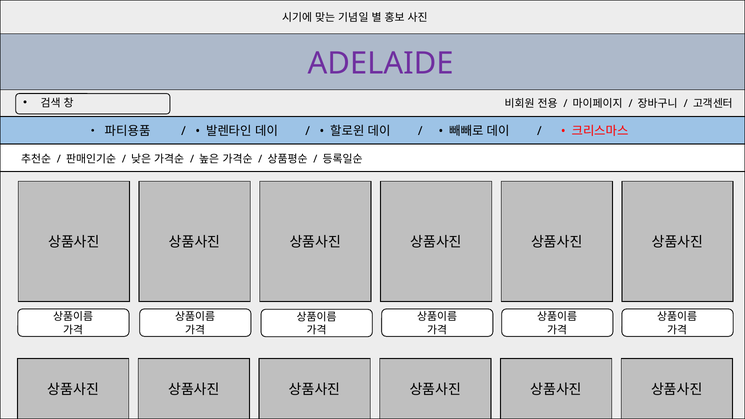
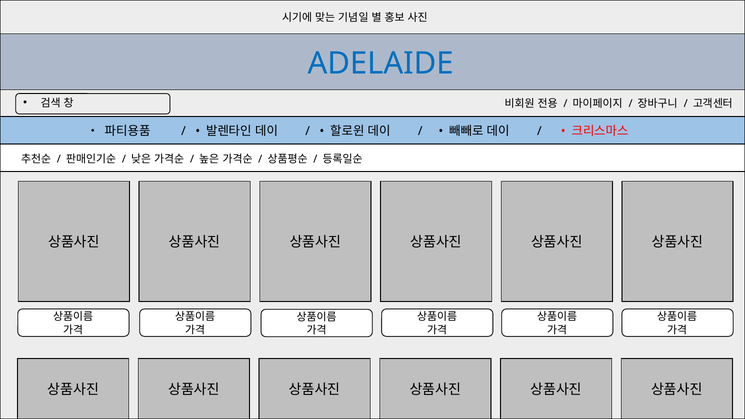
ADELAIDE colour: purple -> blue
